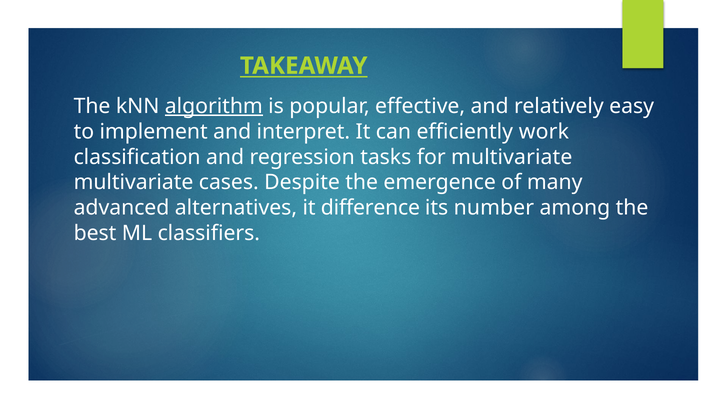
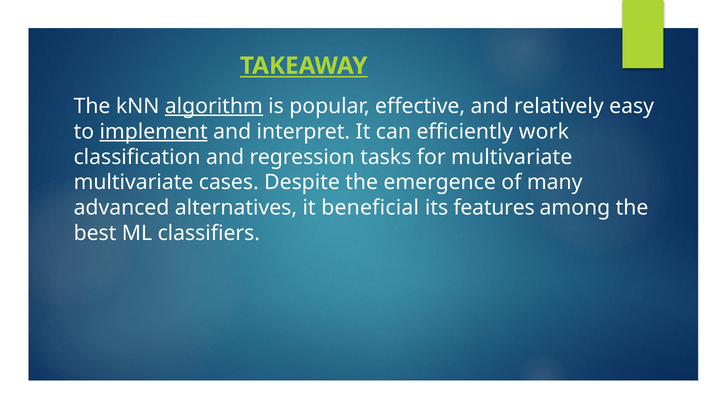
implement underline: none -> present
difference: difference -> beneficial
number: number -> features
